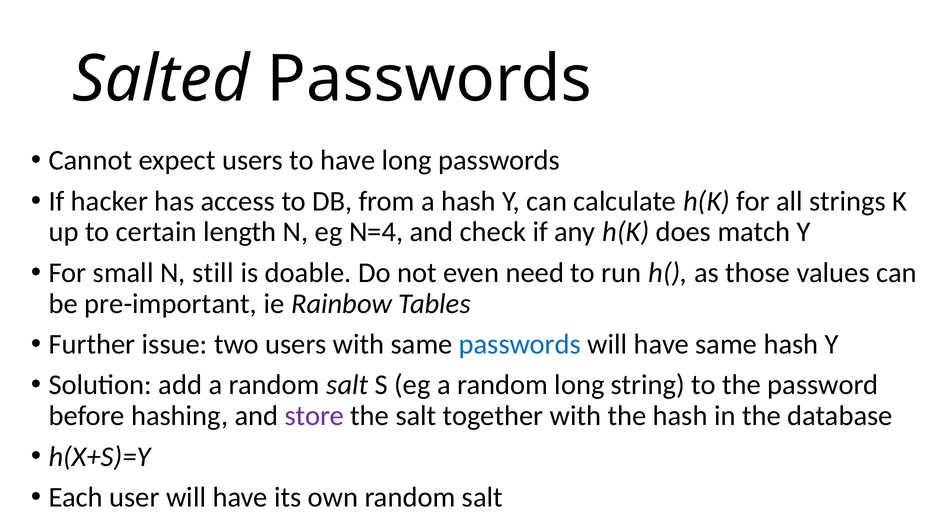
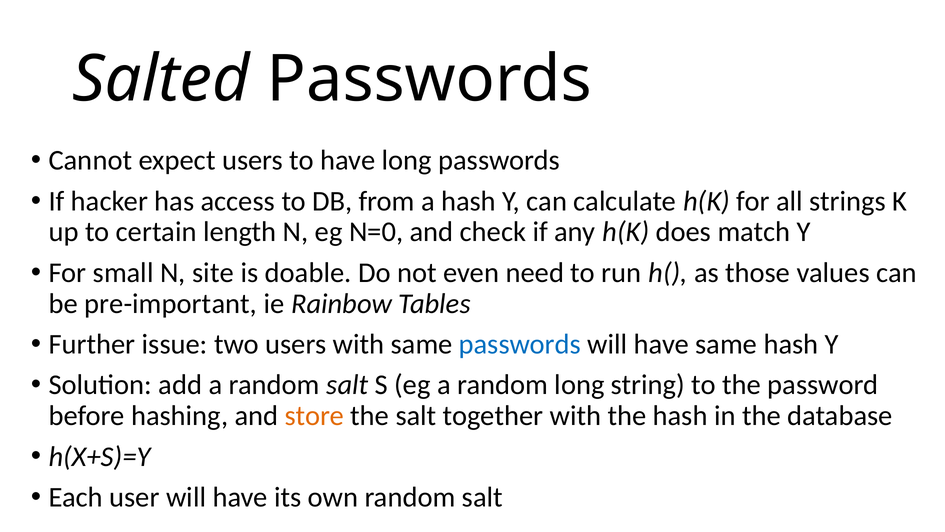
N=4: N=4 -> N=0
still: still -> site
store colour: purple -> orange
